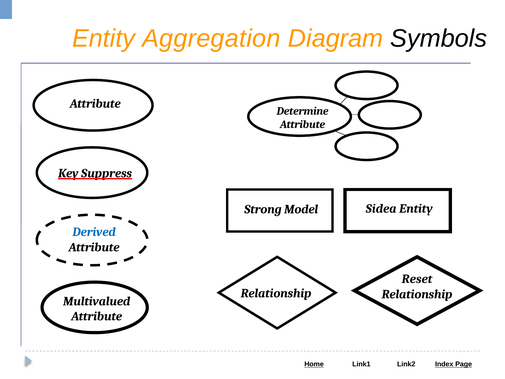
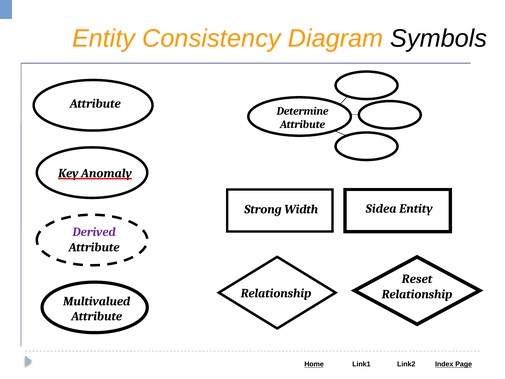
Aggregation: Aggregation -> Consistency
Suppress: Suppress -> Anomaly
Model: Model -> Width
Derived colour: blue -> purple
